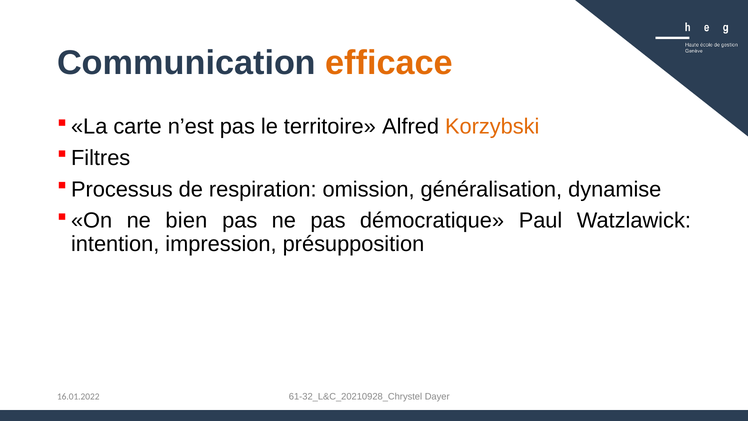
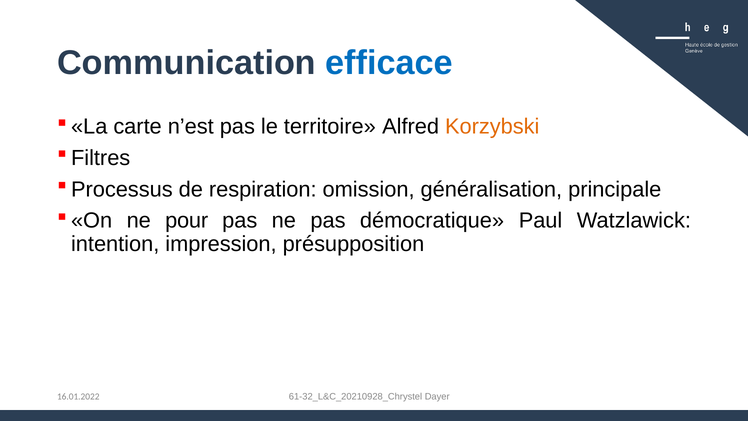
efficace colour: orange -> blue
dynamise: dynamise -> principale
bien: bien -> pour
